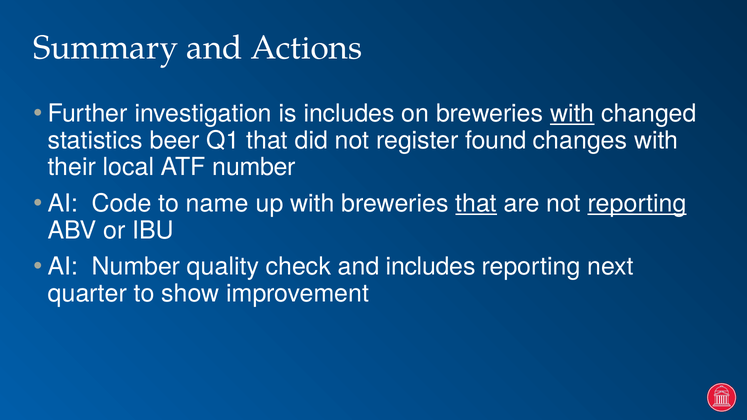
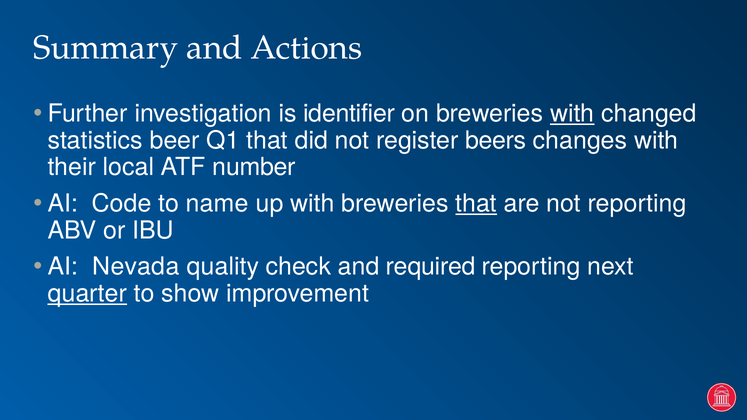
is includes: includes -> identifier
found: found -> beers
reporting at (637, 204) underline: present -> none
AI Number: Number -> Nevada
and includes: includes -> required
quarter underline: none -> present
